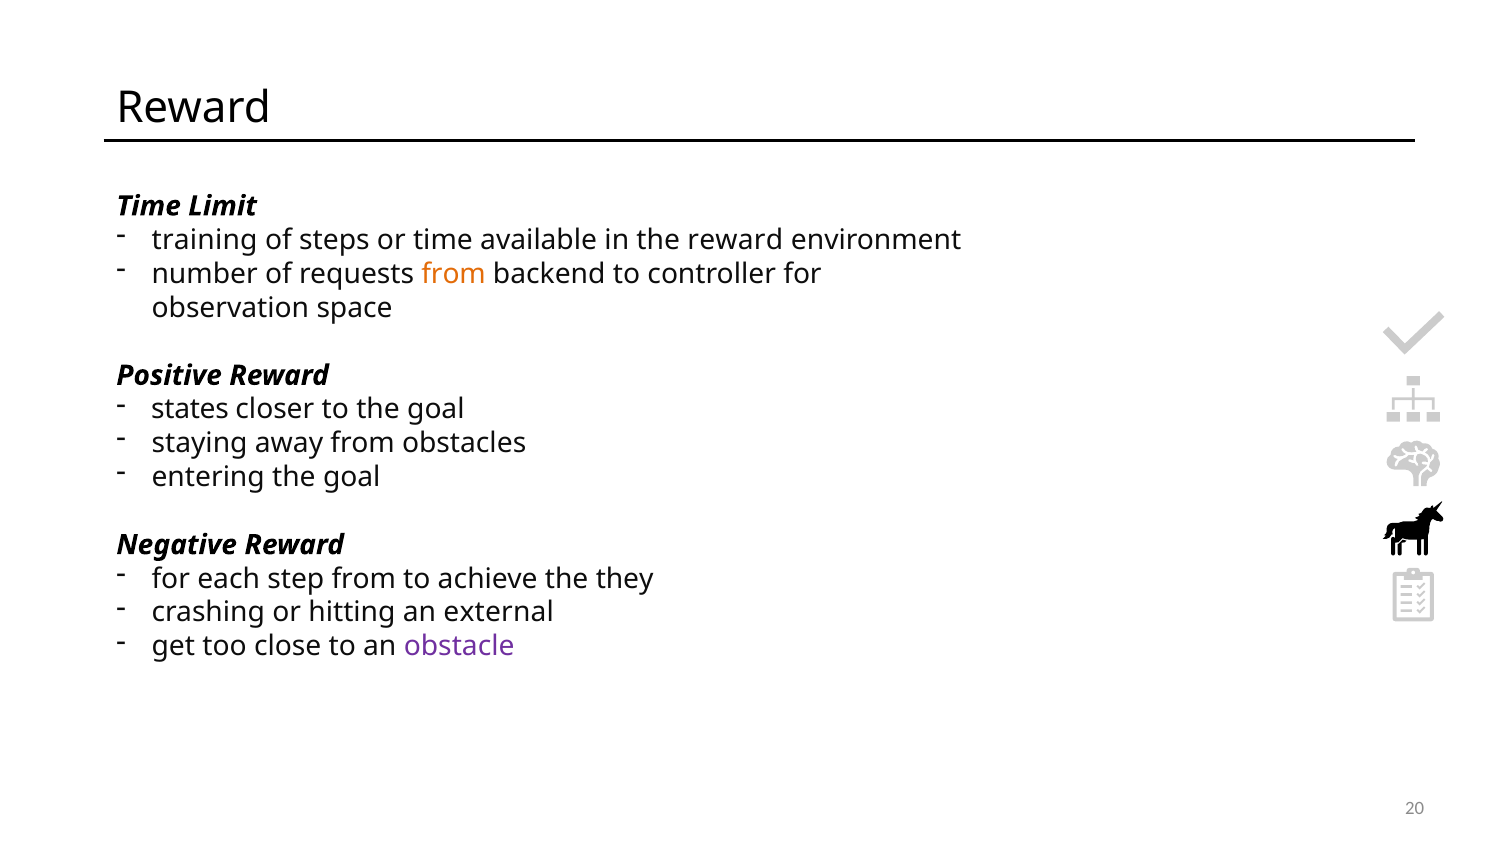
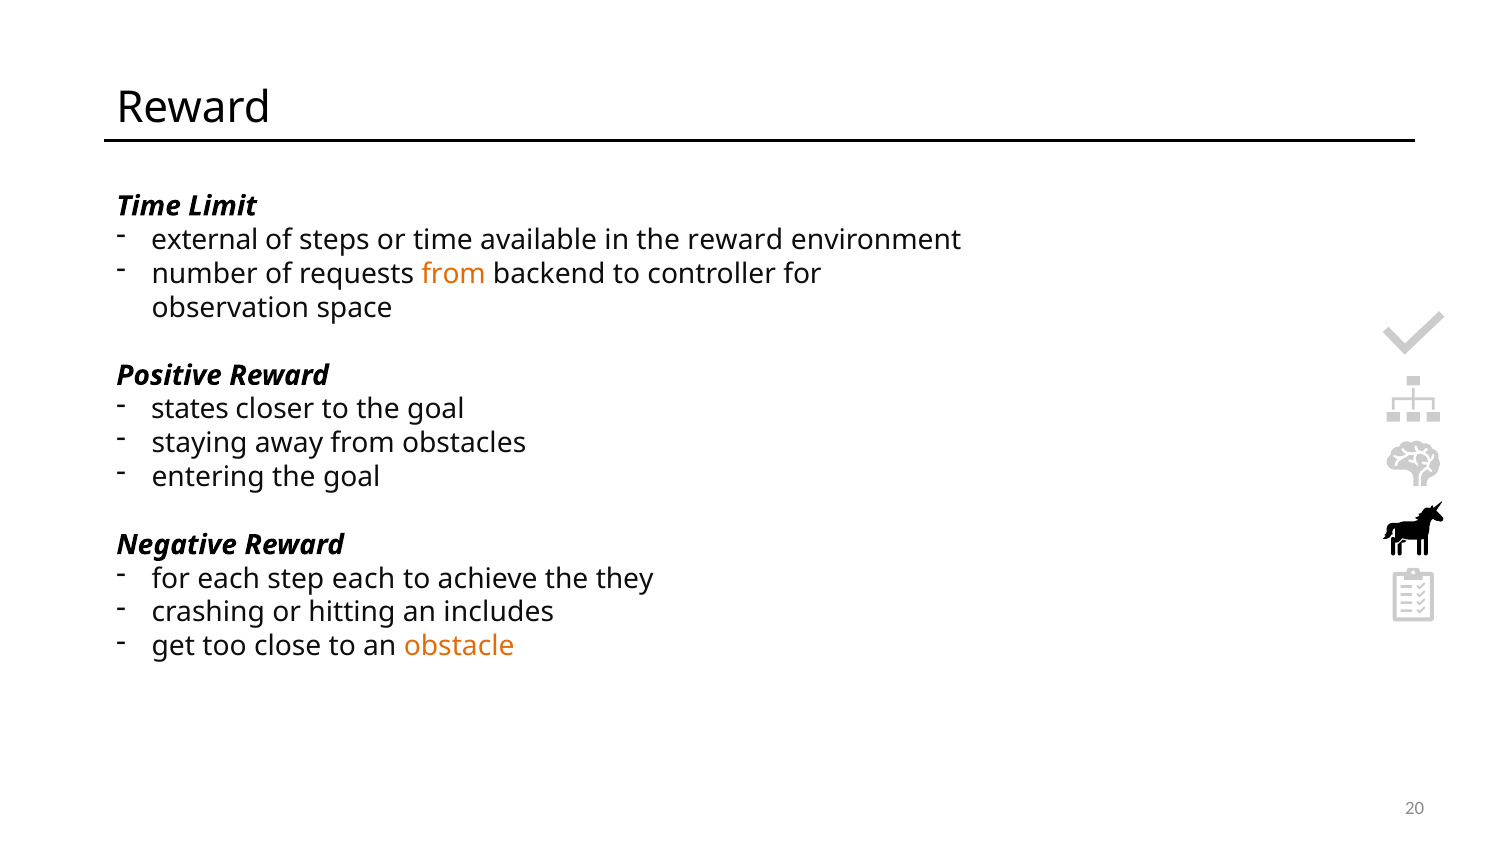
training: training -> external
step from: from -> each
external: external -> includes
obstacle colour: purple -> orange
